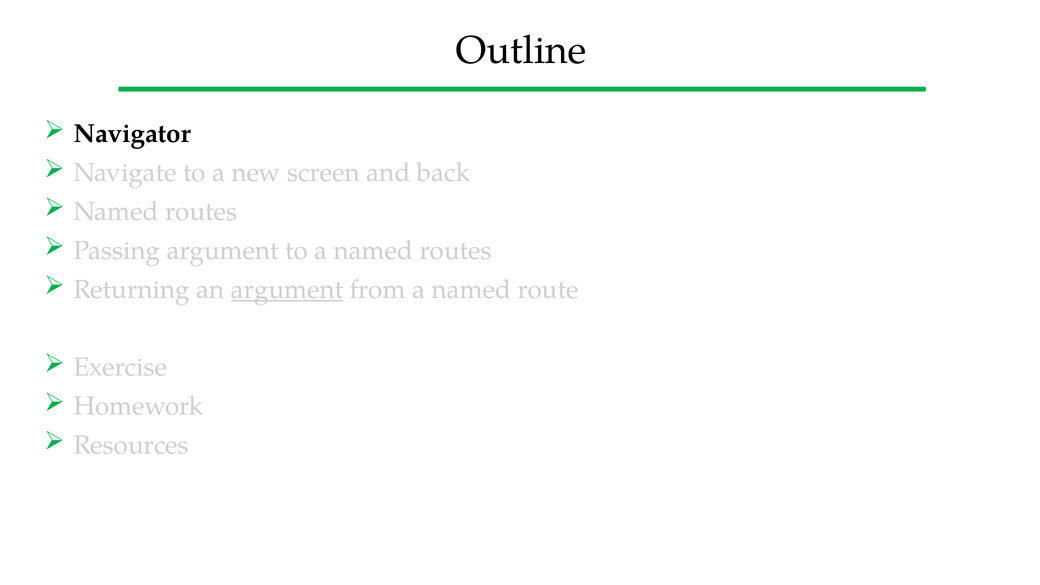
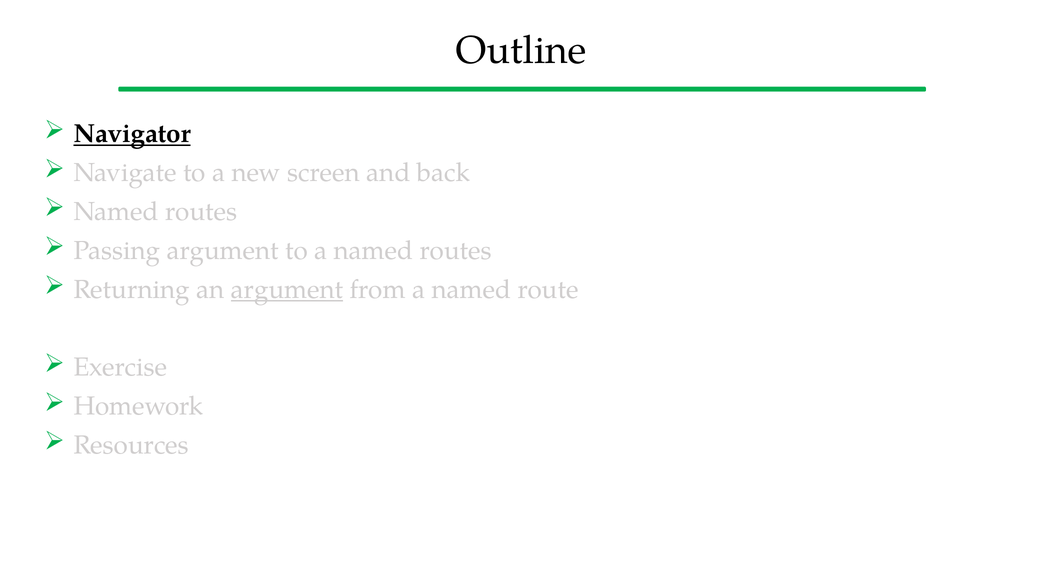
Navigator underline: none -> present
